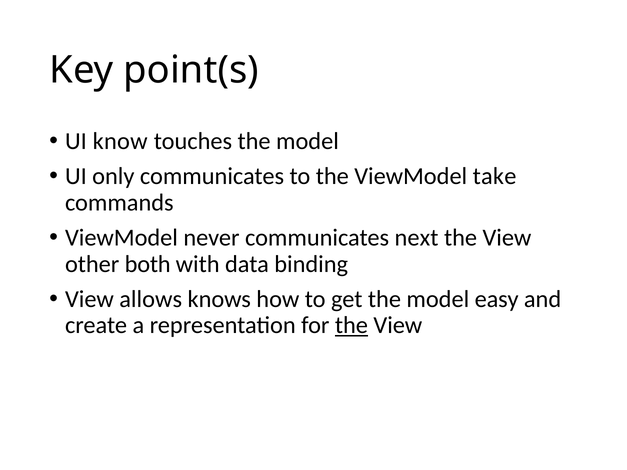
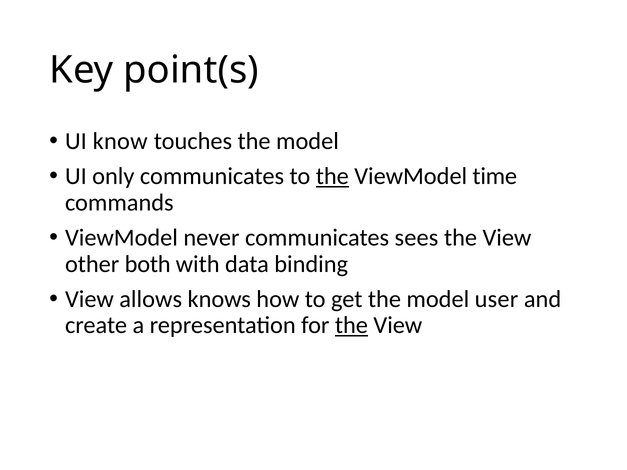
the at (332, 176) underline: none -> present
take: take -> time
next: next -> sees
easy: easy -> user
